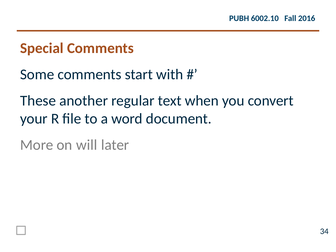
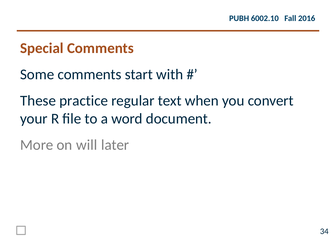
another: another -> practice
